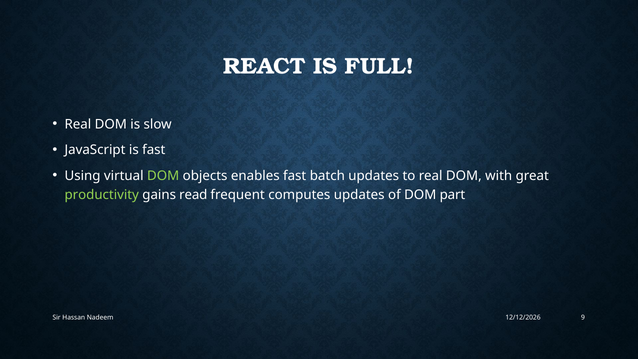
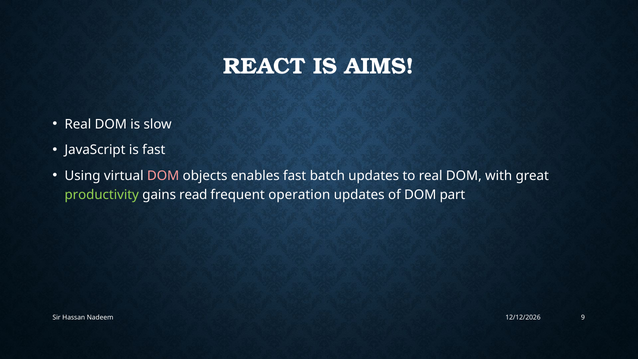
FULL: FULL -> AIMS
DOM at (163, 176) colour: light green -> pink
computes: computes -> operation
